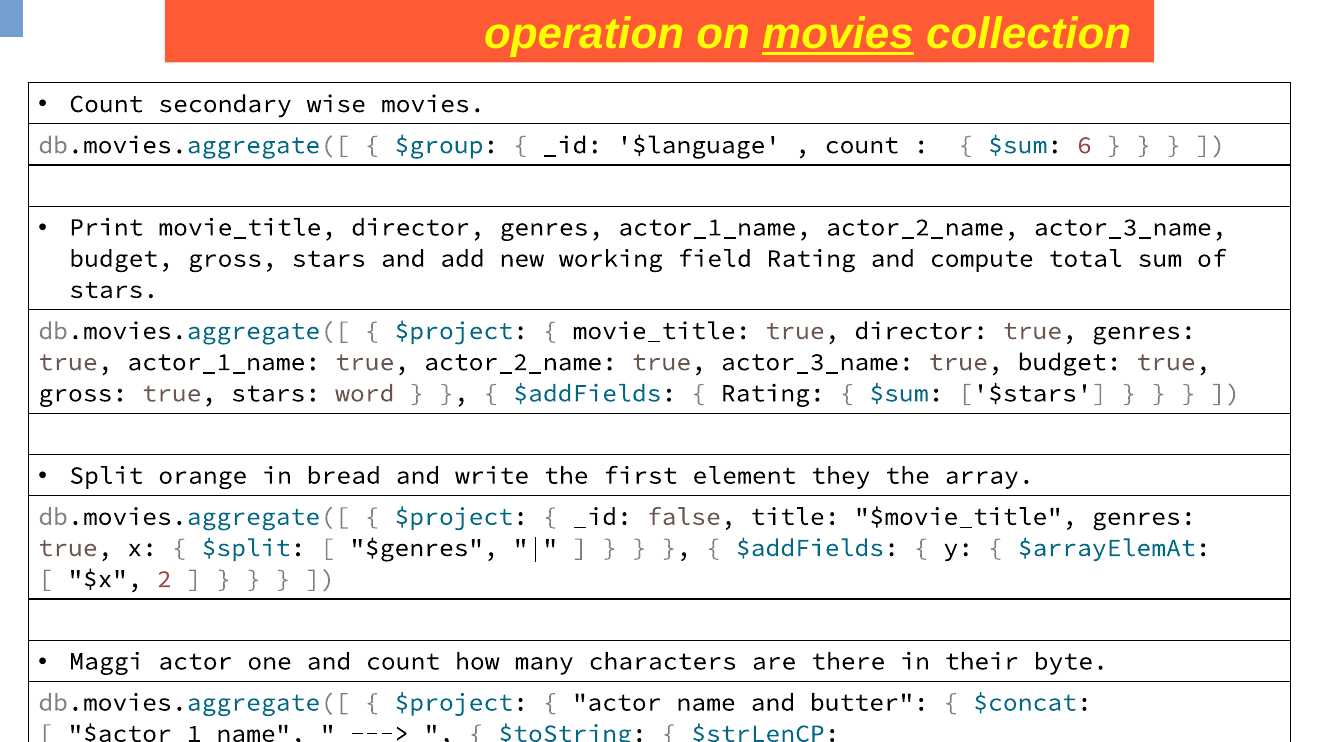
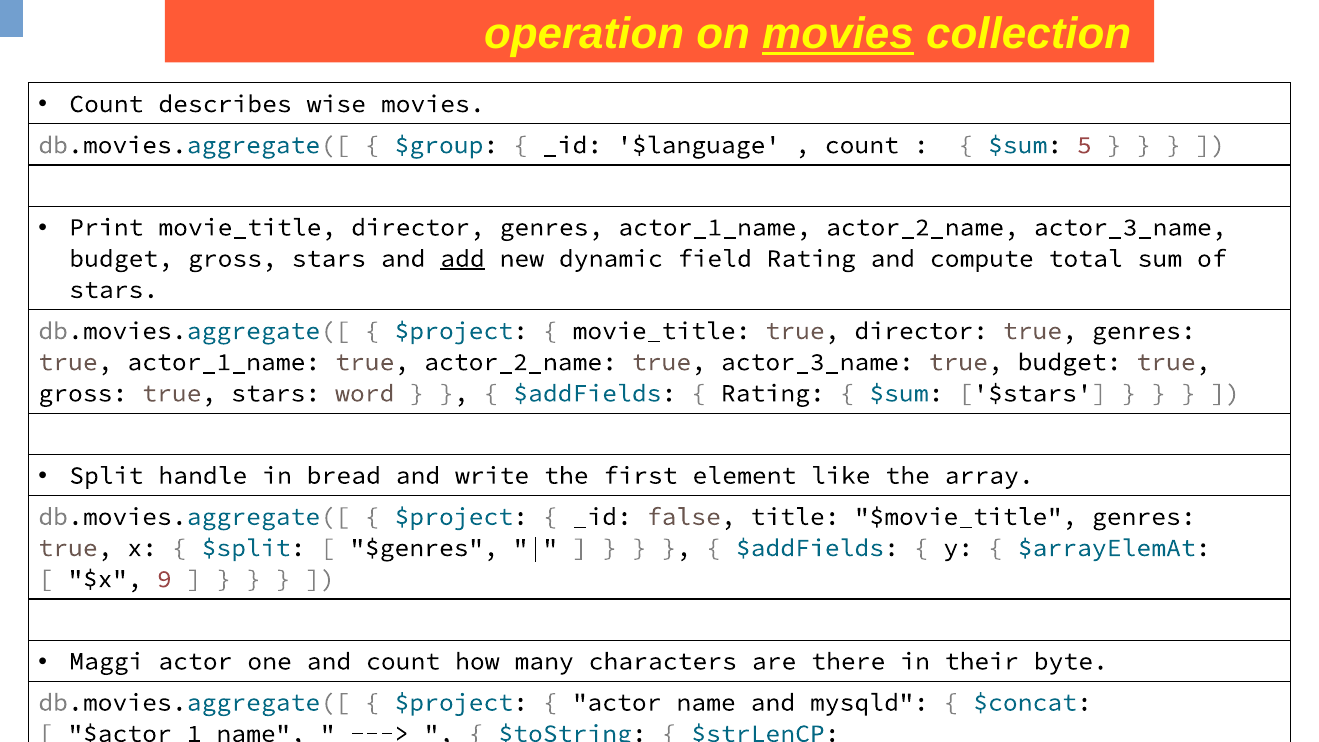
secondary: secondary -> describes
6: 6 -> 5
add underline: none -> present
working: working -> dynamic
orange: orange -> handle
they: they -> like
2: 2 -> 9
butter: butter -> mysqld
